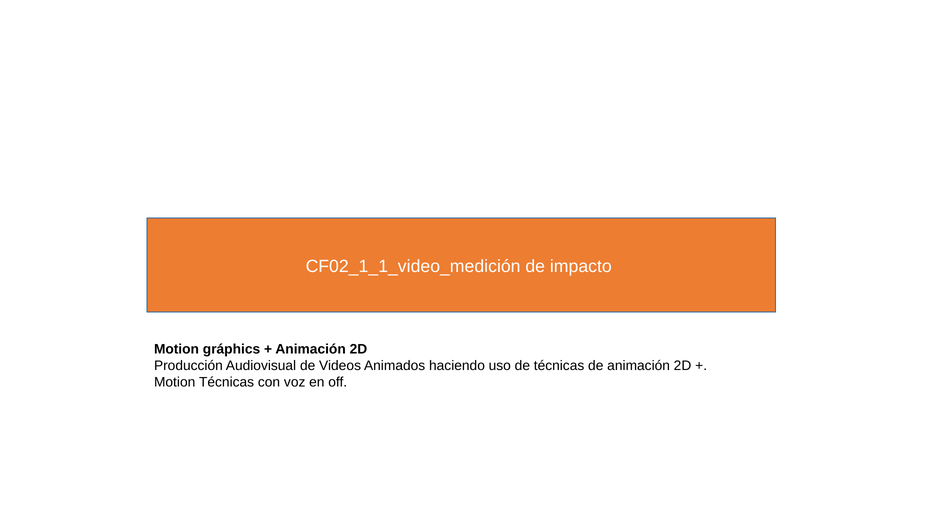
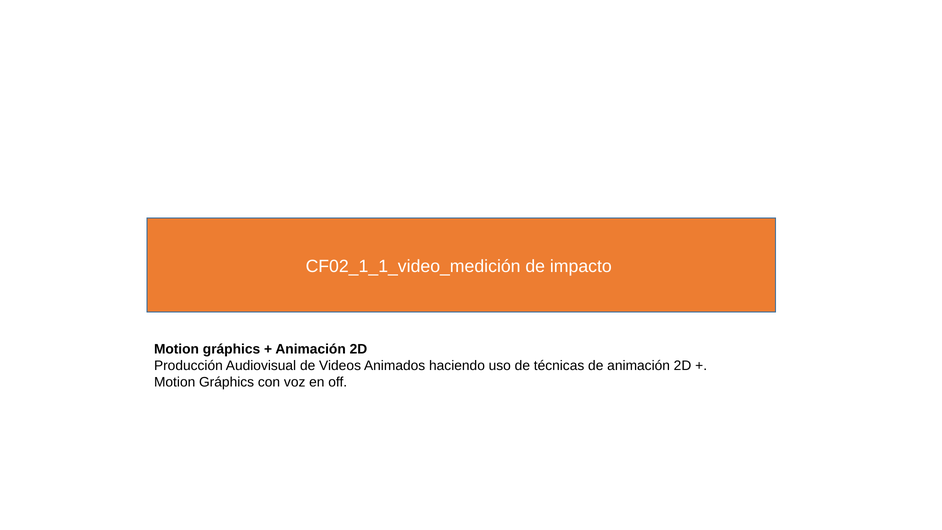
Técnicas at (227, 382): Técnicas -> Gráphics
